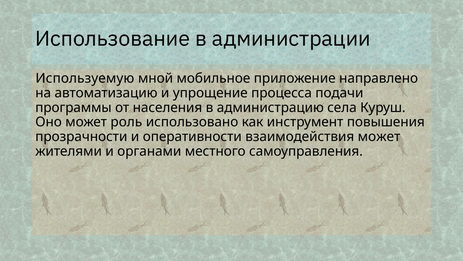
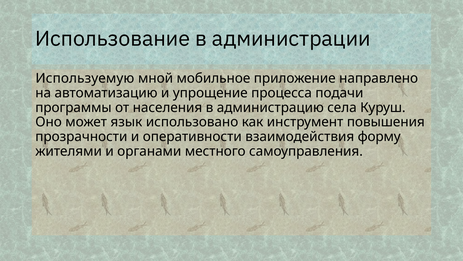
роль: роль -> язык
взаимодействия может: может -> форму
